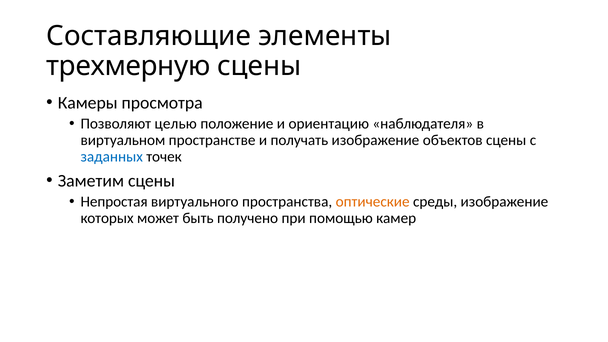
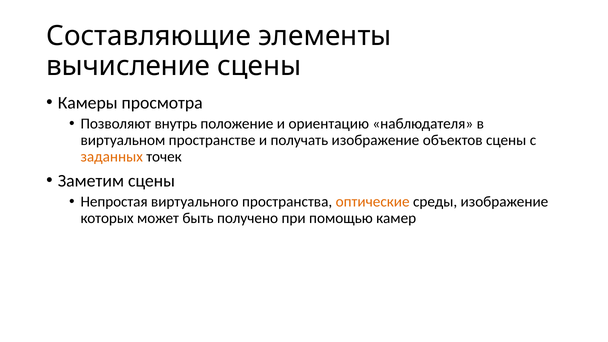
трехмерную: трехмерную -> вычисление
целью: целью -> внутрь
заданных colour: blue -> orange
